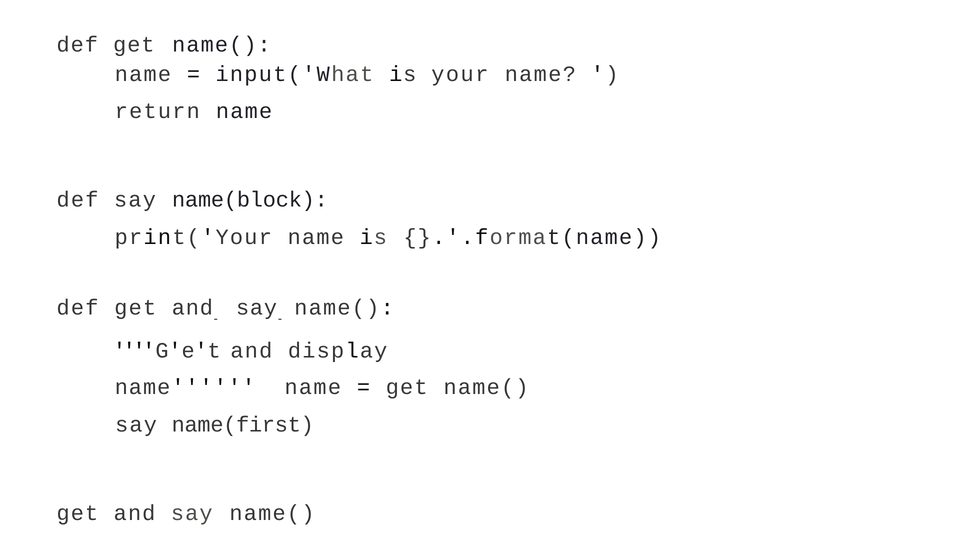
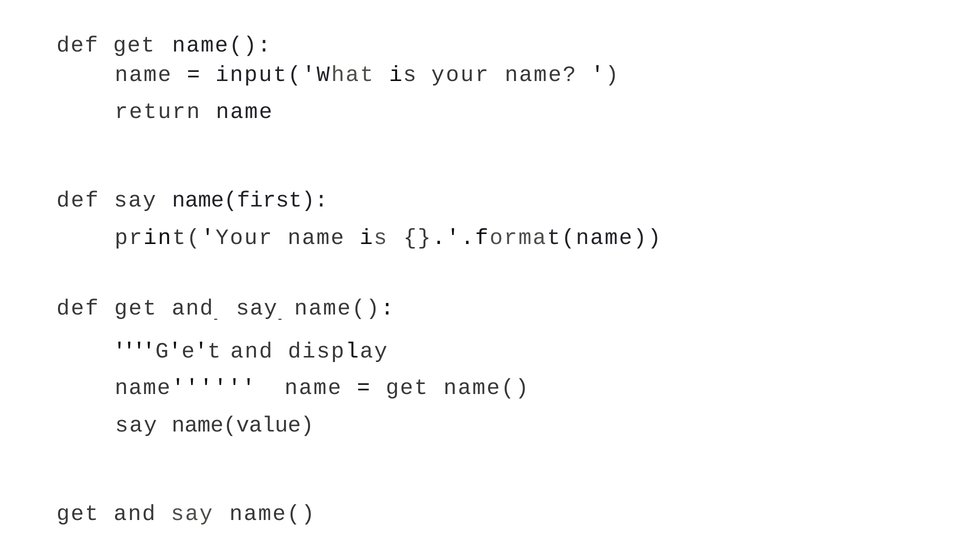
name(block: name(block -> name(first
name(first: name(first -> name(value
